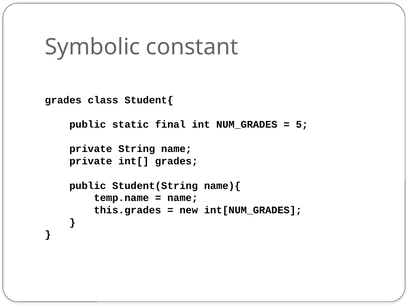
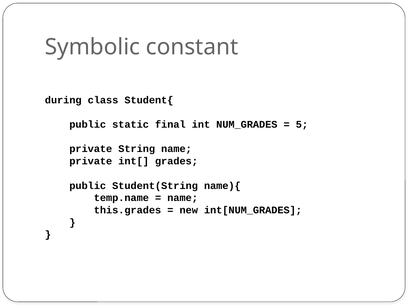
grades at (63, 100): grades -> during
